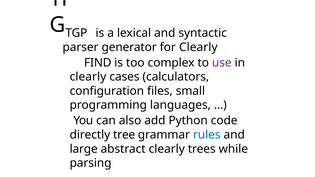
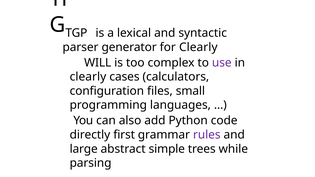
FIND: FIND -> WILL
tree: tree -> first
rules colour: blue -> purple
abstract clearly: clearly -> simple
